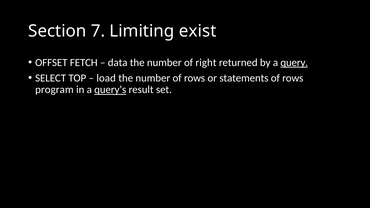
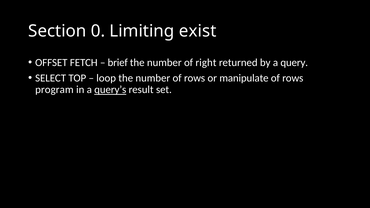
7: 7 -> 0
data: data -> brief
query underline: present -> none
load: load -> loop
statements: statements -> manipulate
